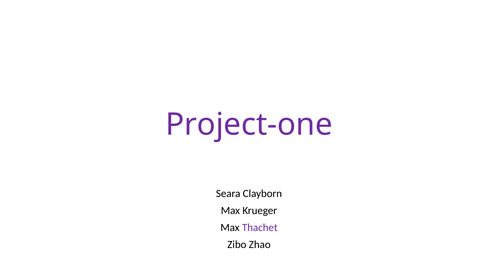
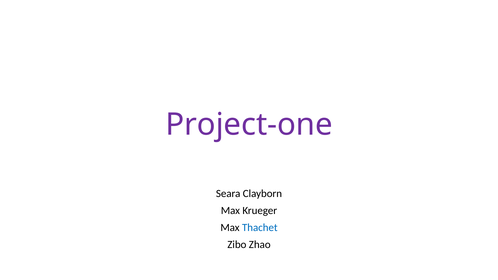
Thachet colour: purple -> blue
